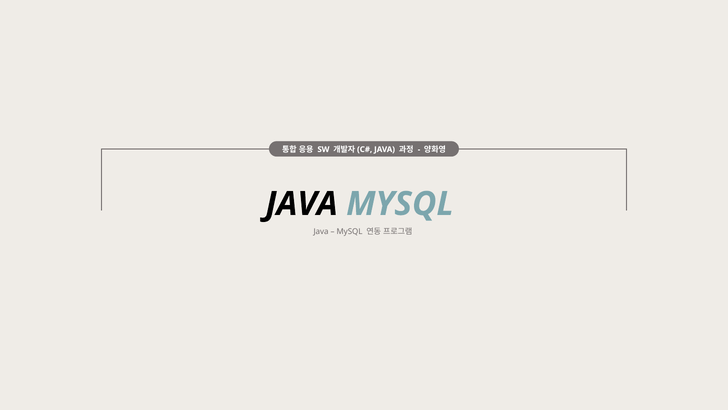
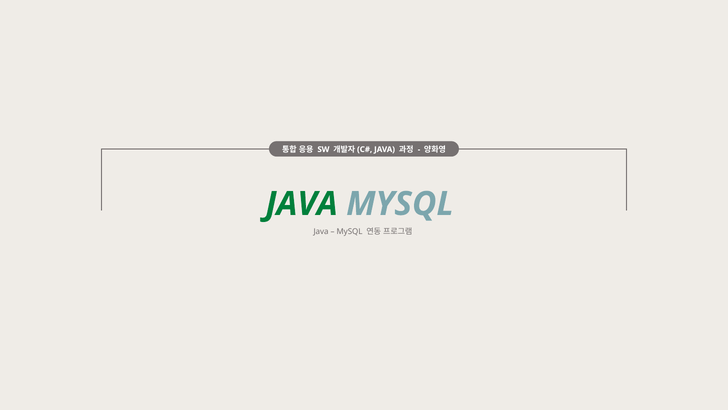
JAVA at (302, 204) colour: black -> green
